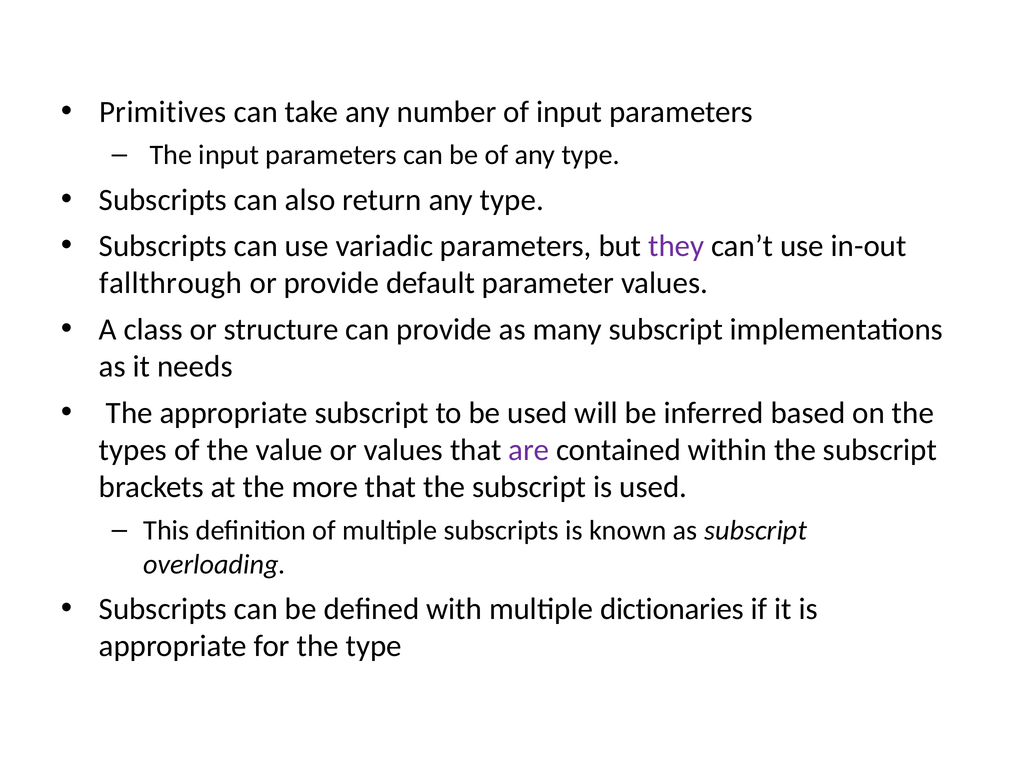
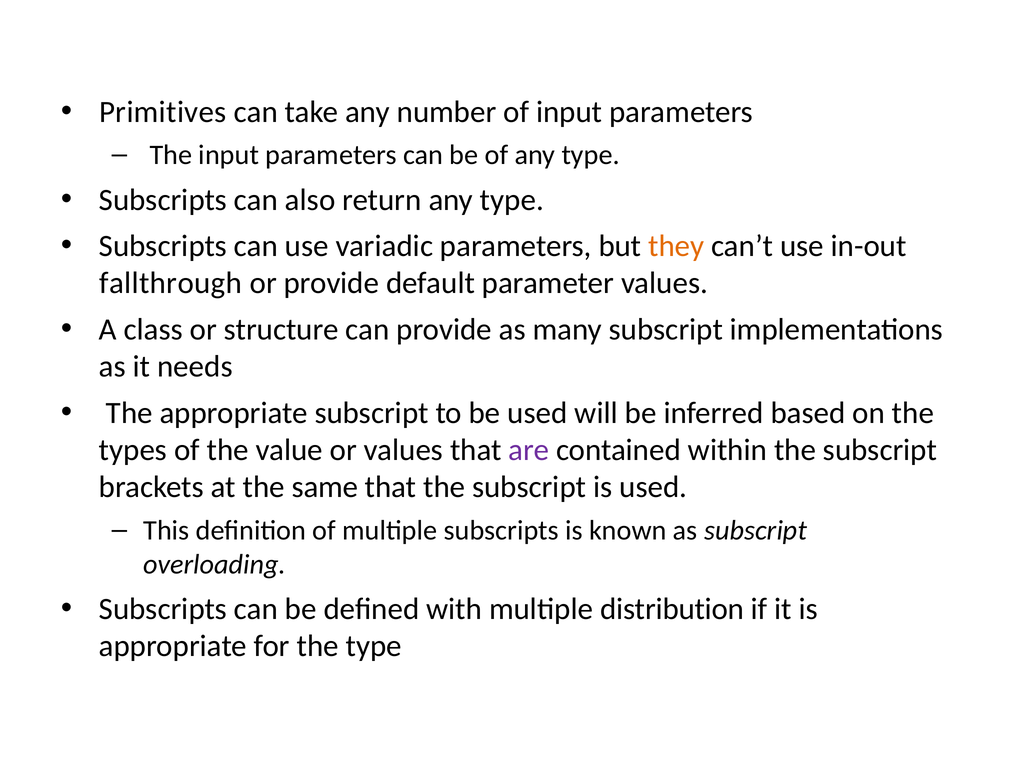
they colour: purple -> orange
more: more -> same
dictionaries: dictionaries -> distribution
